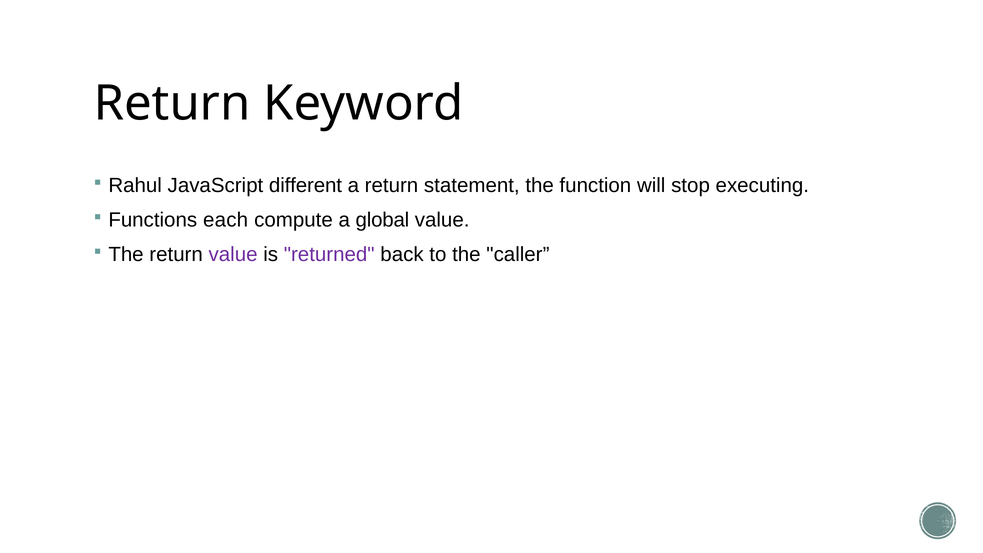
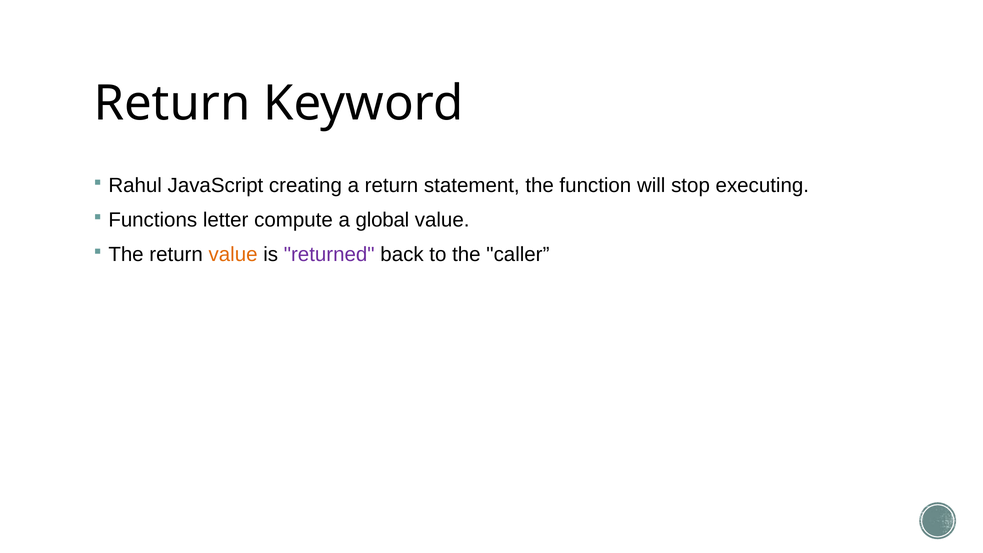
different: different -> creating
each: each -> letter
value at (233, 255) colour: purple -> orange
